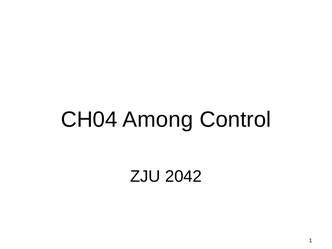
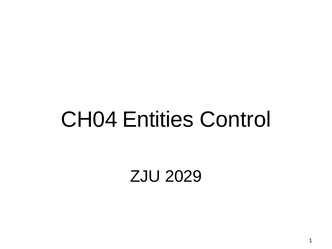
Among: Among -> Entities
2042: 2042 -> 2029
